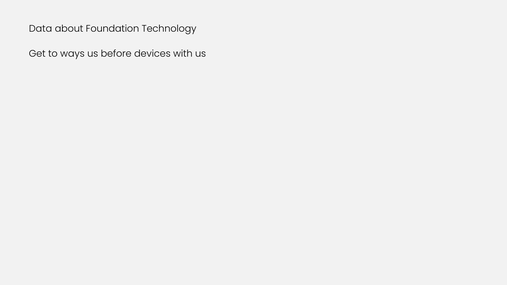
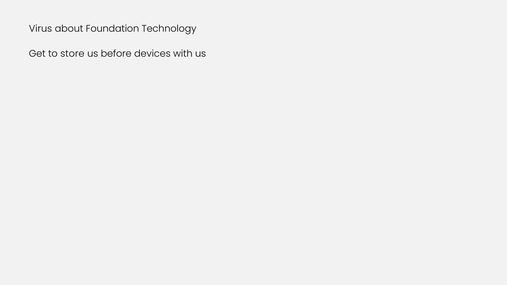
Data: Data -> Virus
ways: ways -> store
